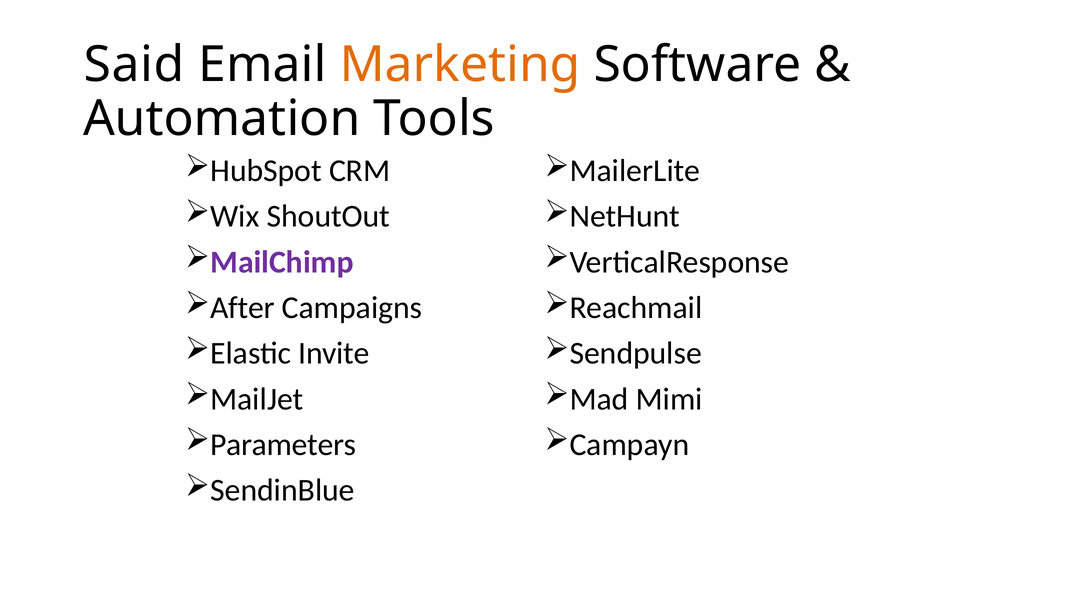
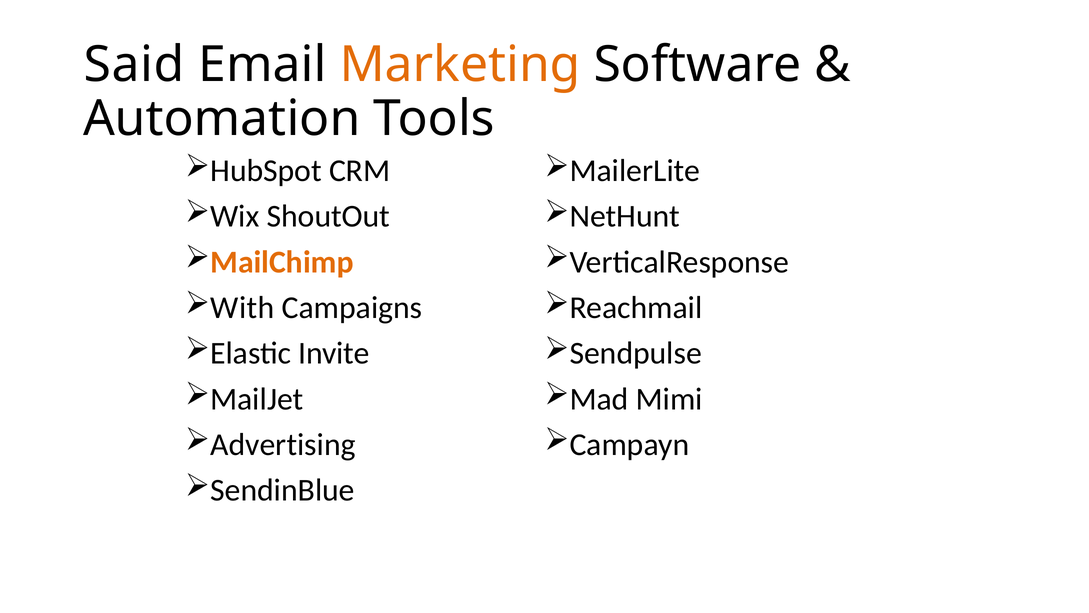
MailChimp colour: purple -> orange
After: After -> With
Parameters: Parameters -> Advertising
